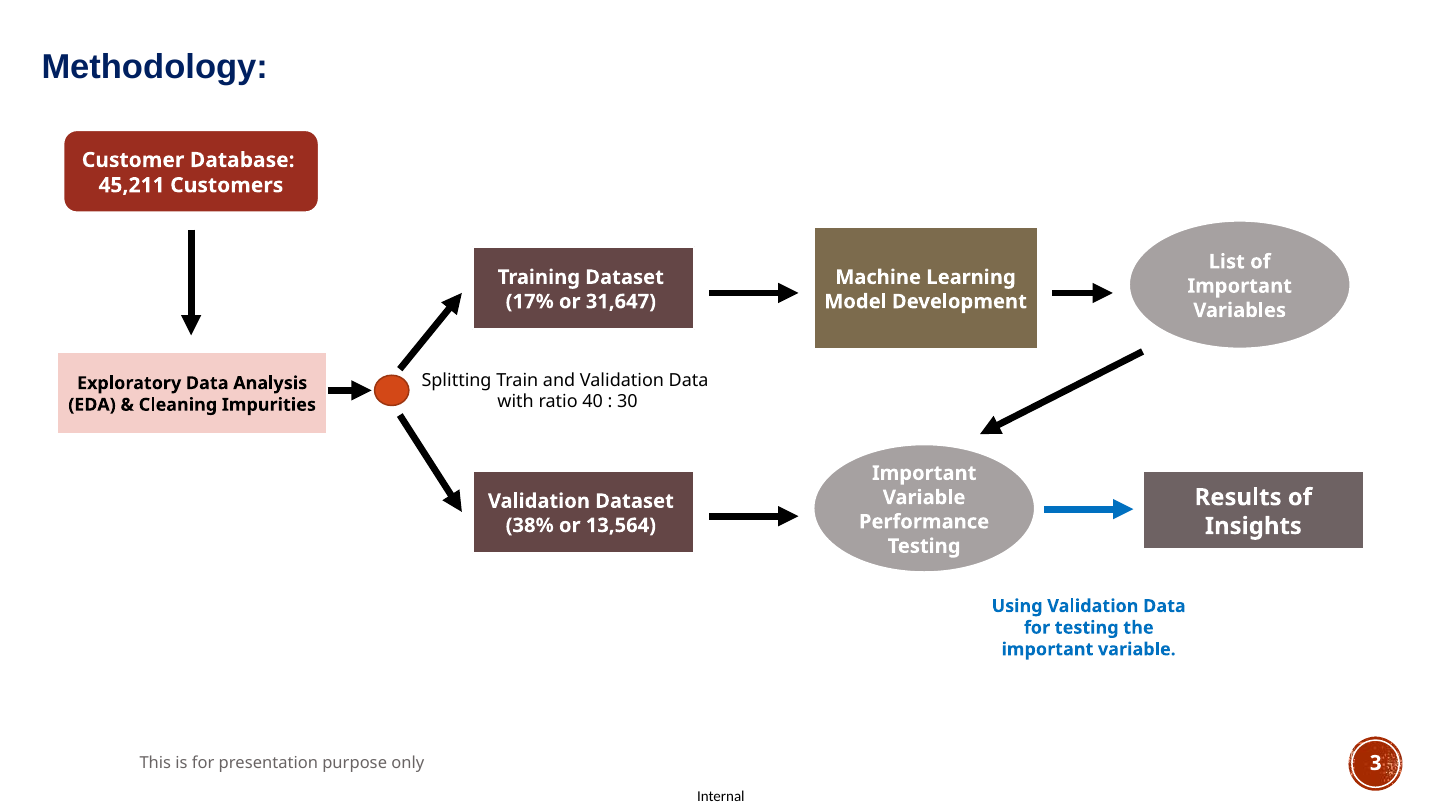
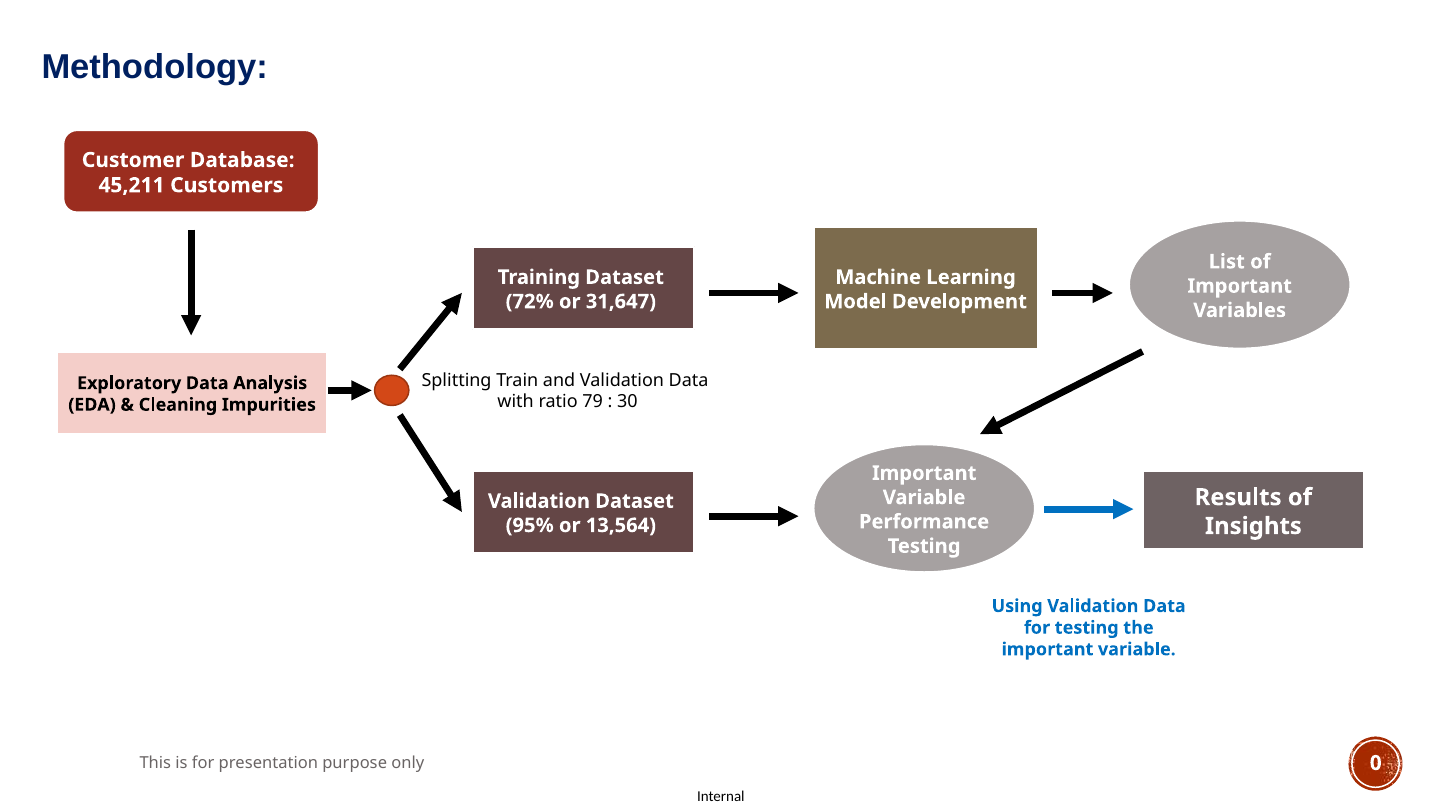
17%: 17% -> 72%
40: 40 -> 79
38%: 38% -> 95%
3: 3 -> 0
